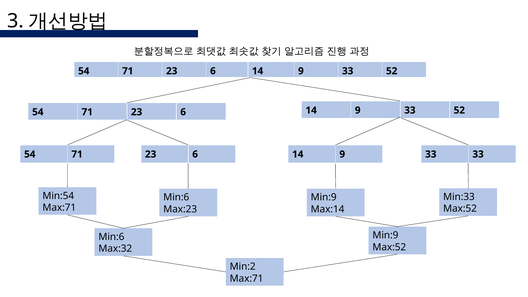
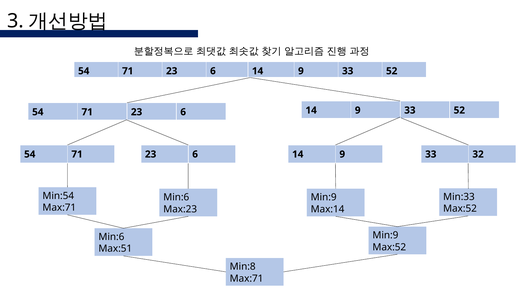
33 33: 33 -> 32
Max:32: Max:32 -> Max:51
Min:2: Min:2 -> Min:8
